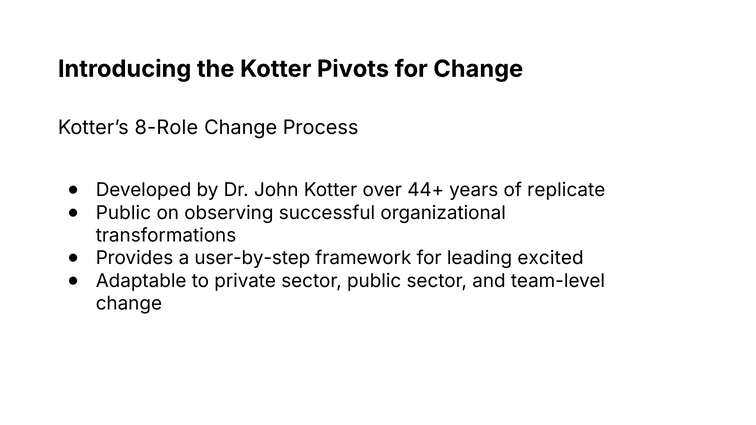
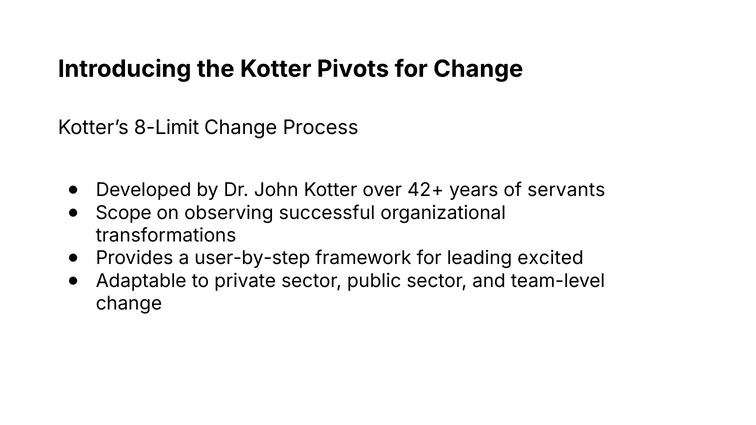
8-Role: 8-Role -> 8-Limit
44+: 44+ -> 42+
replicate: replicate -> servants
Public at (123, 213): Public -> Scope
